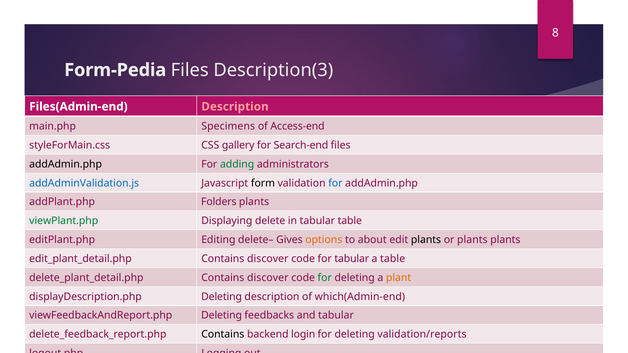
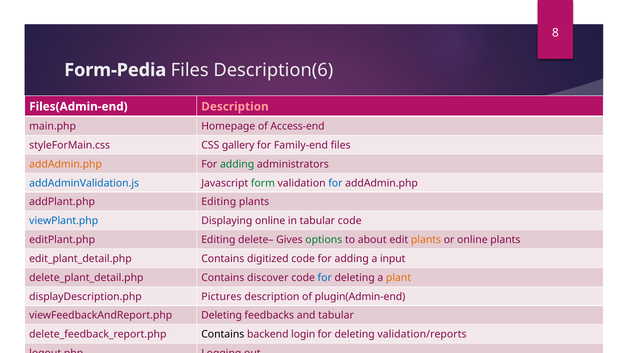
Description(3: Description(3 -> Description(6
Specimens: Specimens -> Homepage
Search-end: Search-end -> Family-end
addAdmin.php at (66, 164) colour: black -> orange
form colour: black -> green
addPlant.php Folders: Folders -> Editing
viewPlant.php colour: green -> blue
Displaying delete: delete -> online
tabular table: table -> code
options colour: orange -> green
plants at (426, 240) colour: black -> orange
or plants: plants -> online
discover at (268, 259): discover -> digitized
code for tabular: tabular -> adding
a table: table -> input
for at (325, 278) colour: green -> blue
displayDescription.php Deleting: Deleting -> Pictures
which(Admin-end: which(Admin-end -> plugin(Admin-end
